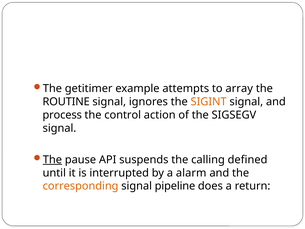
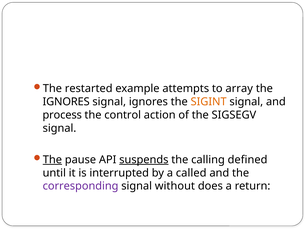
getitimer: getitimer -> restarted
ROUTINE at (66, 102): ROUTINE -> IGNORES
suspends underline: none -> present
alarm: alarm -> called
corresponding colour: orange -> purple
pipeline: pipeline -> without
